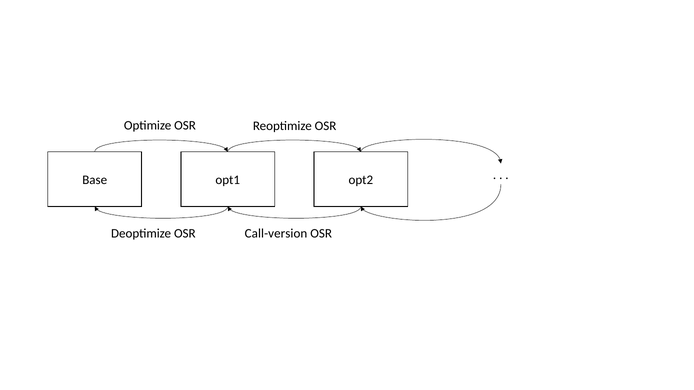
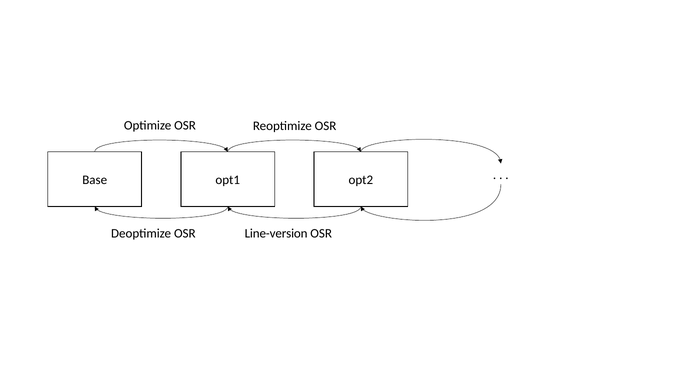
Call-version: Call-version -> Line-version
